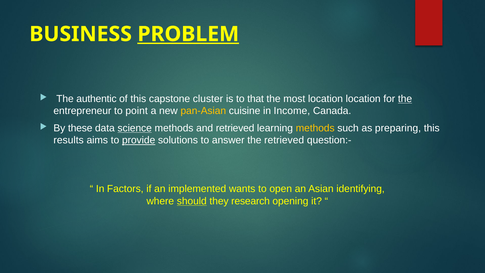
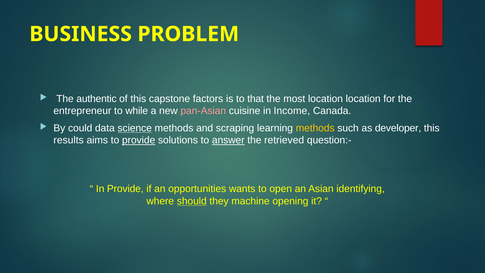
PROBLEM underline: present -> none
cluster: cluster -> factors
the at (405, 99) underline: present -> none
point: point -> while
pan-Asian colour: yellow -> pink
these: these -> could
and retrieved: retrieved -> scraping
preparing: preparing -> developer
answer underline: none -> present
In Factors: Factors -> Provide
implemented: implemented -> opportunities
research: research -> machine
